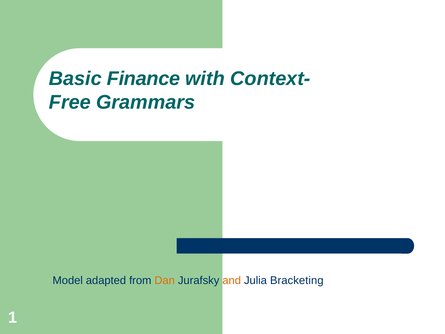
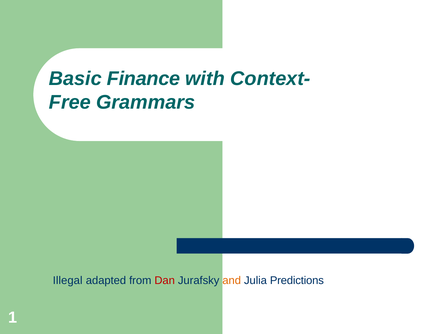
Model: Model -> Illegal
Dan colour: orange -> red
Bracketing: Bracketing -> Predictions
